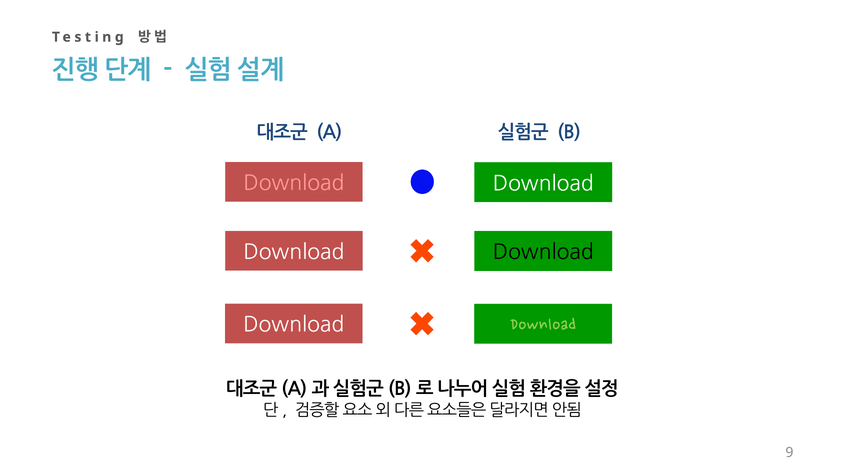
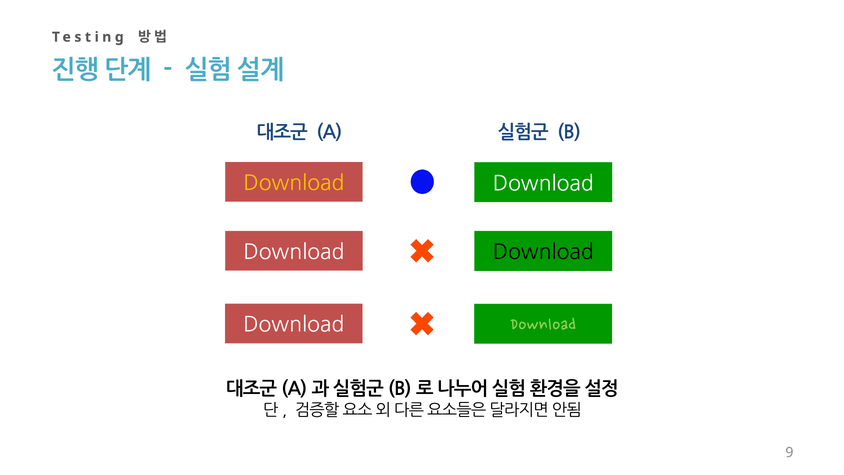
Download at (294, 183) colour: pink -> yellow
